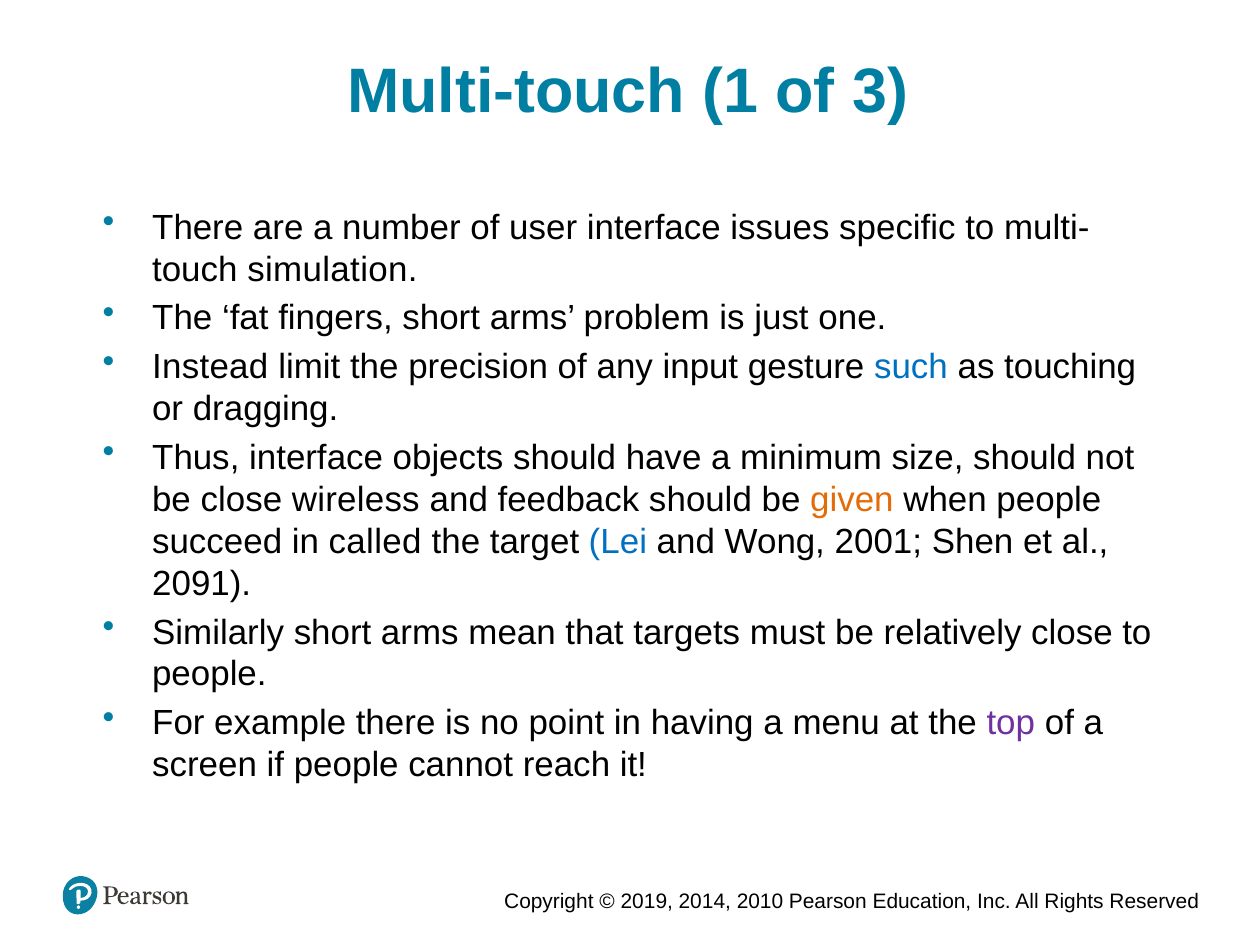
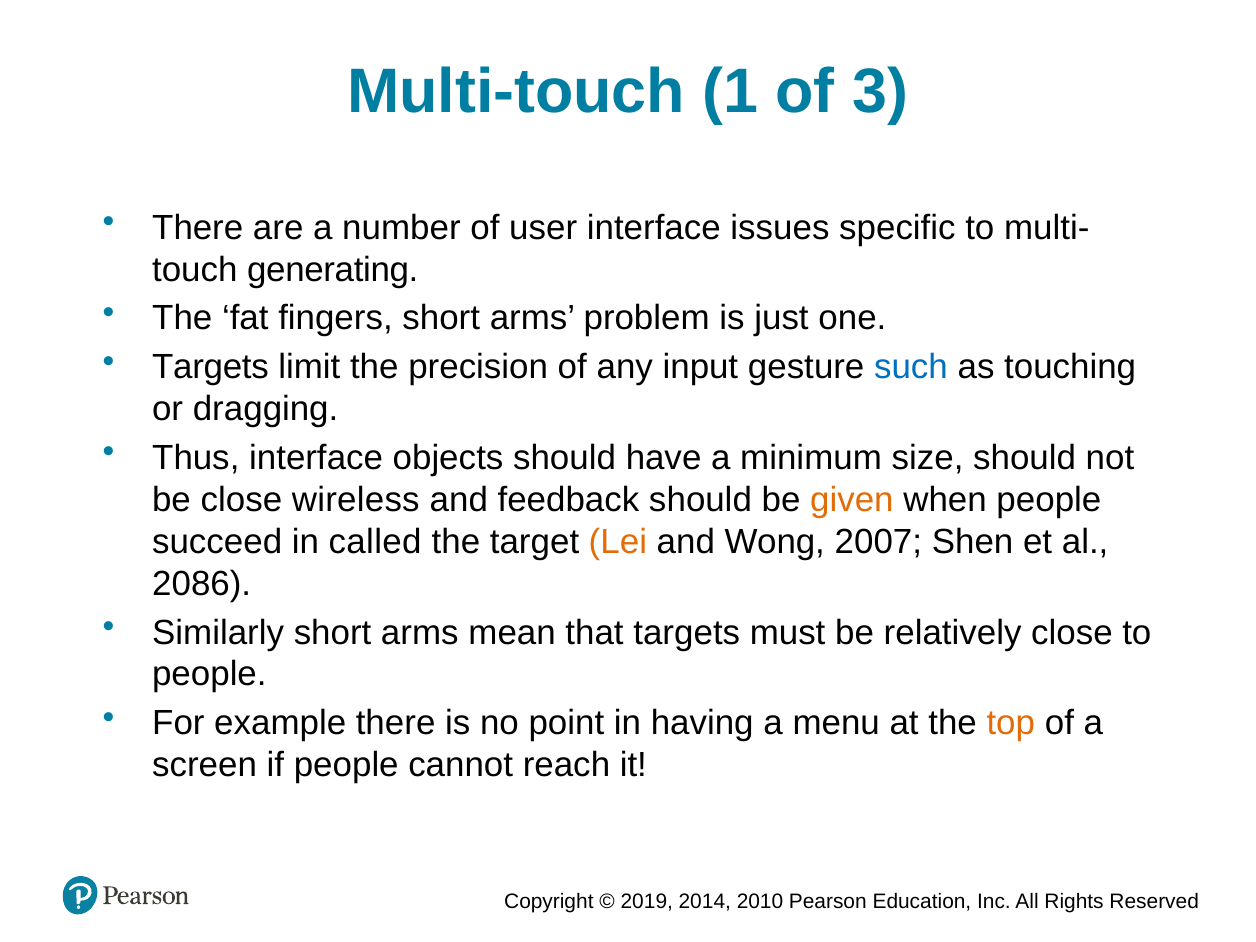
simulation: simulation -> generating
Instead at (210, 367): Instead -> Targets
Lei colour: blue -> orange
2001: 2001 -> 2007
2091: 2091 -> 2086
top colour: purple -> orange
